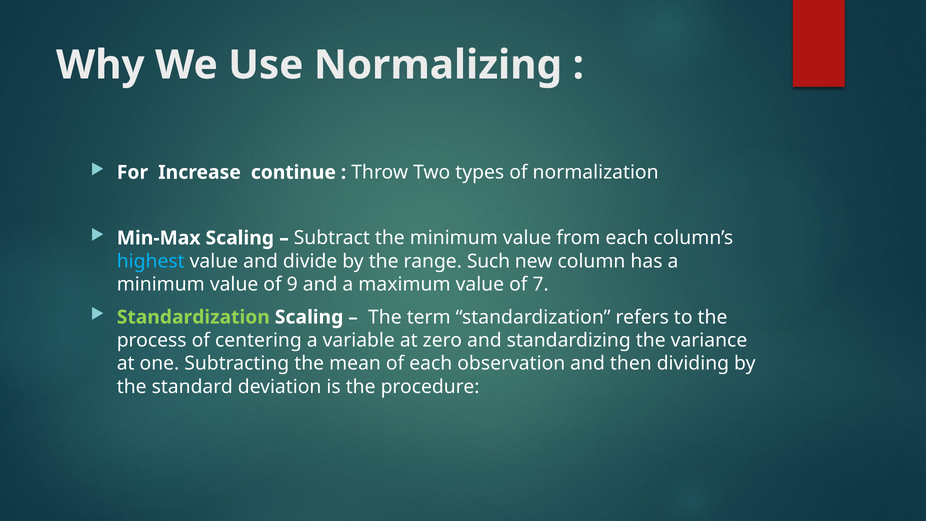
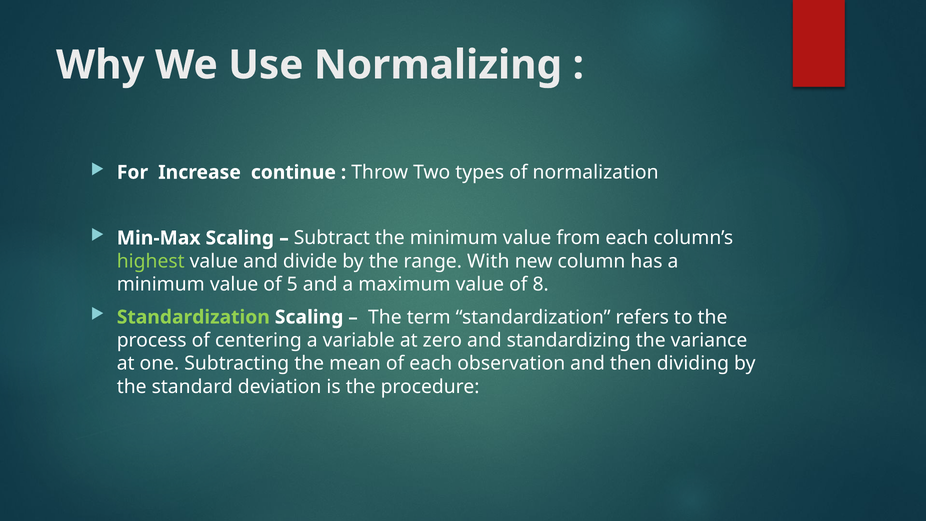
highest colour: light blue -> light green
Such: Such -> With
9: 9 -> 5
7: 7 -> 8
